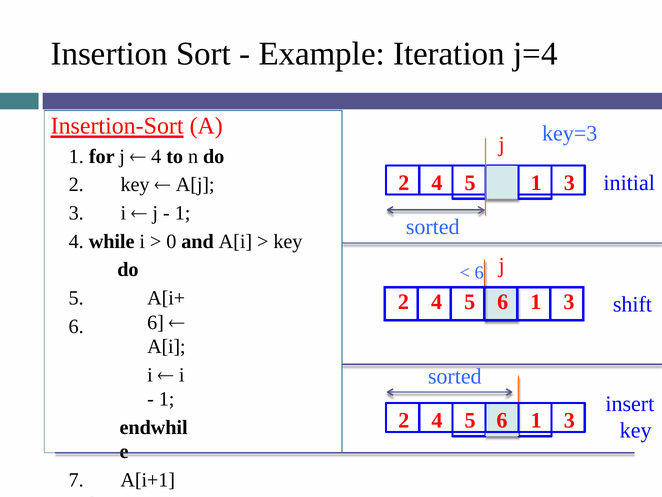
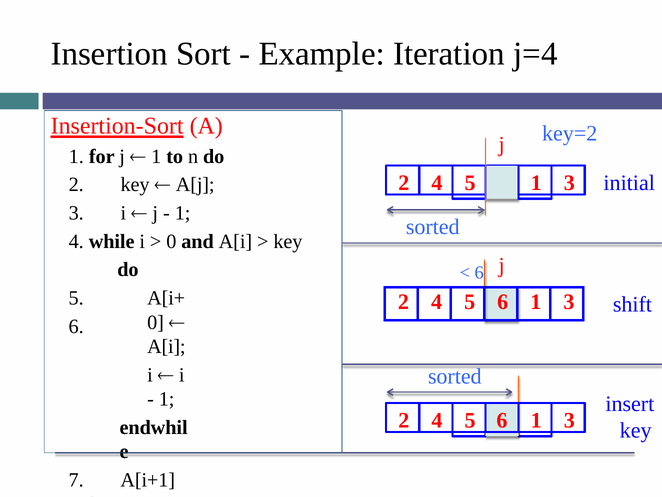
key=3: key=3 -> key=2
4 at (156, 156): 4 -> 1
6 at (156, 322): 6 -> 0
